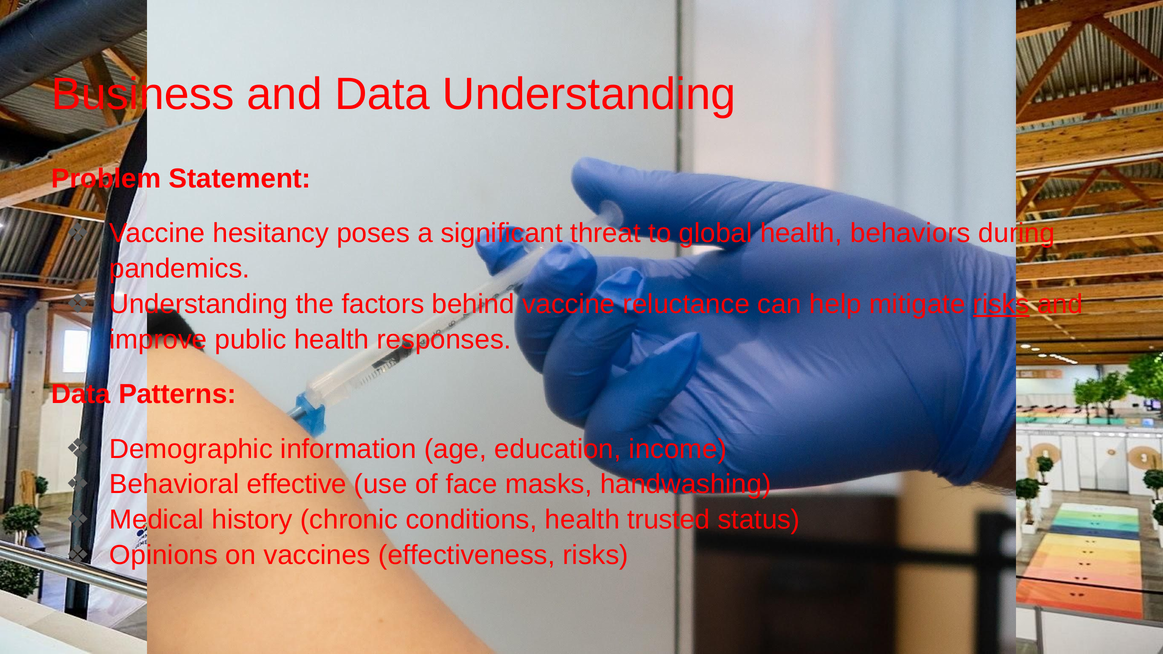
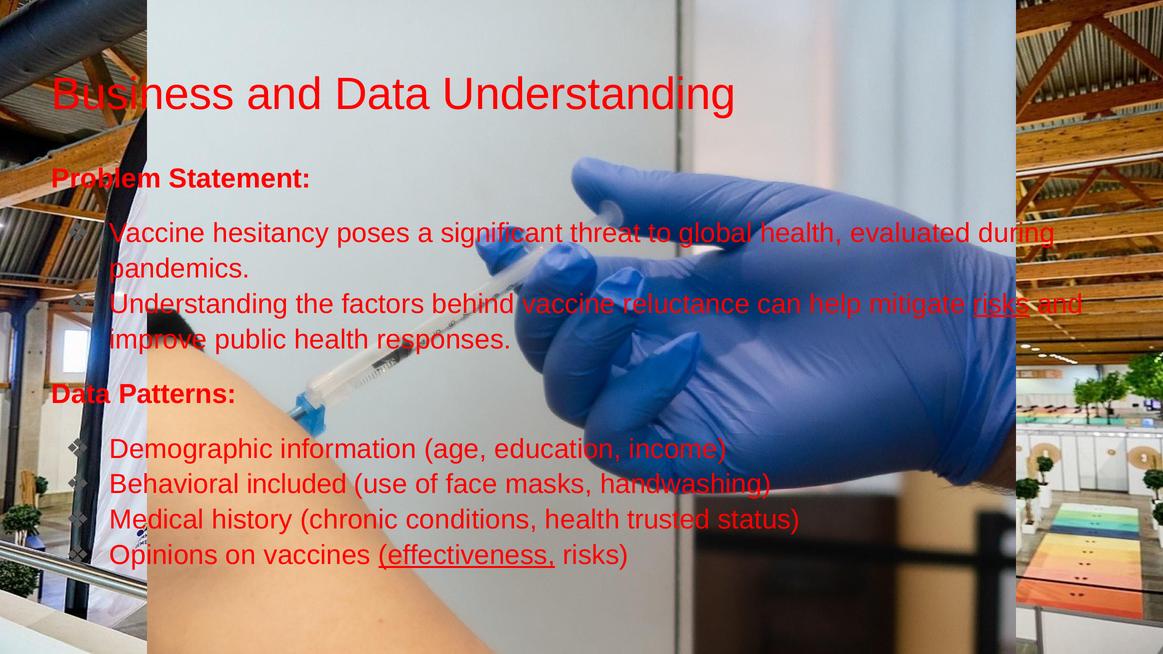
behaviors: behaviors -> evaluated
effective: effective -> included
effectiveness underline: none -> present
